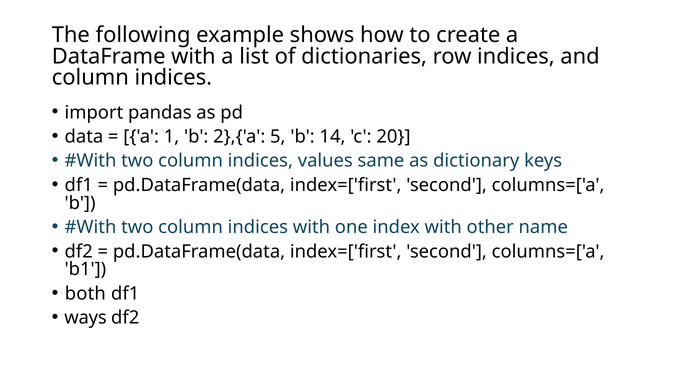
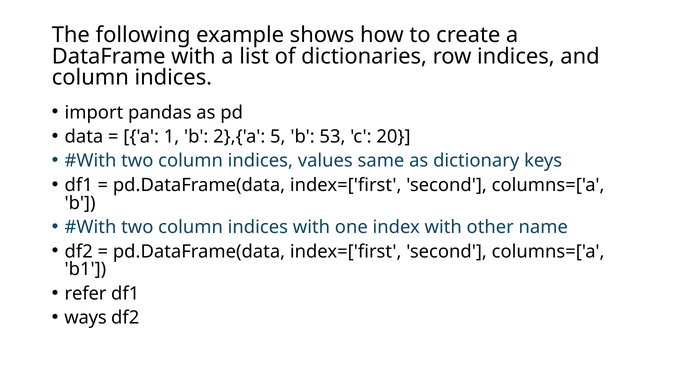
14: 14 -> 53
both: both -> refer
